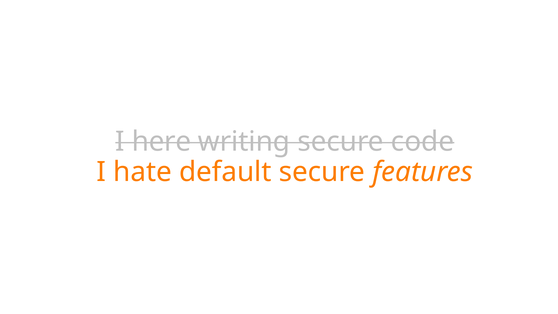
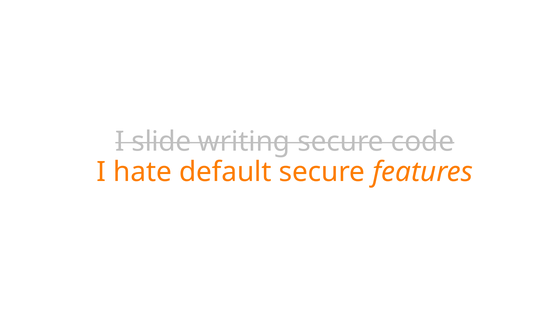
here: here -> slide
